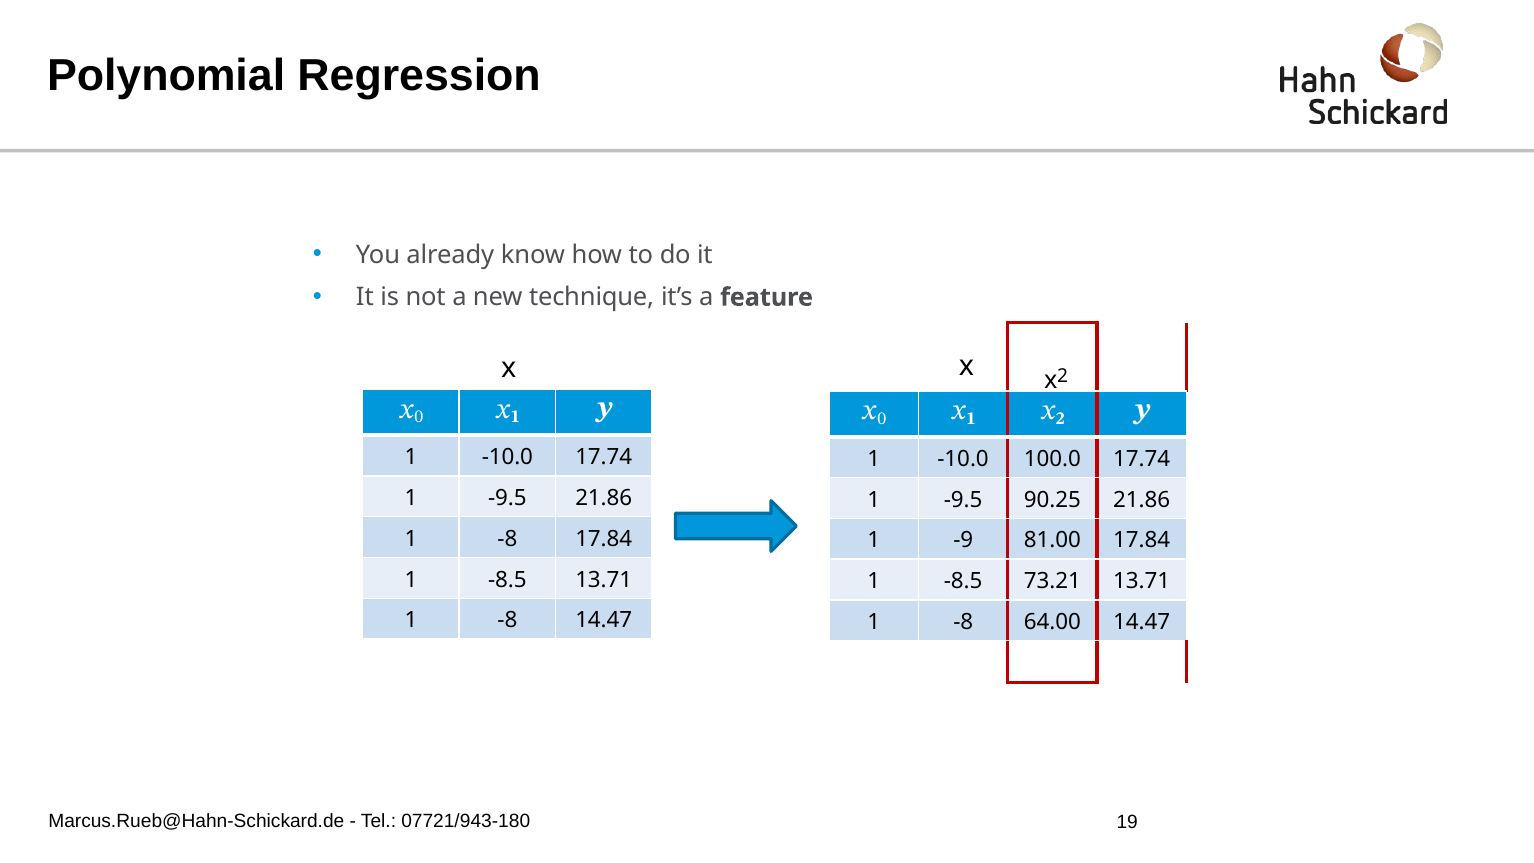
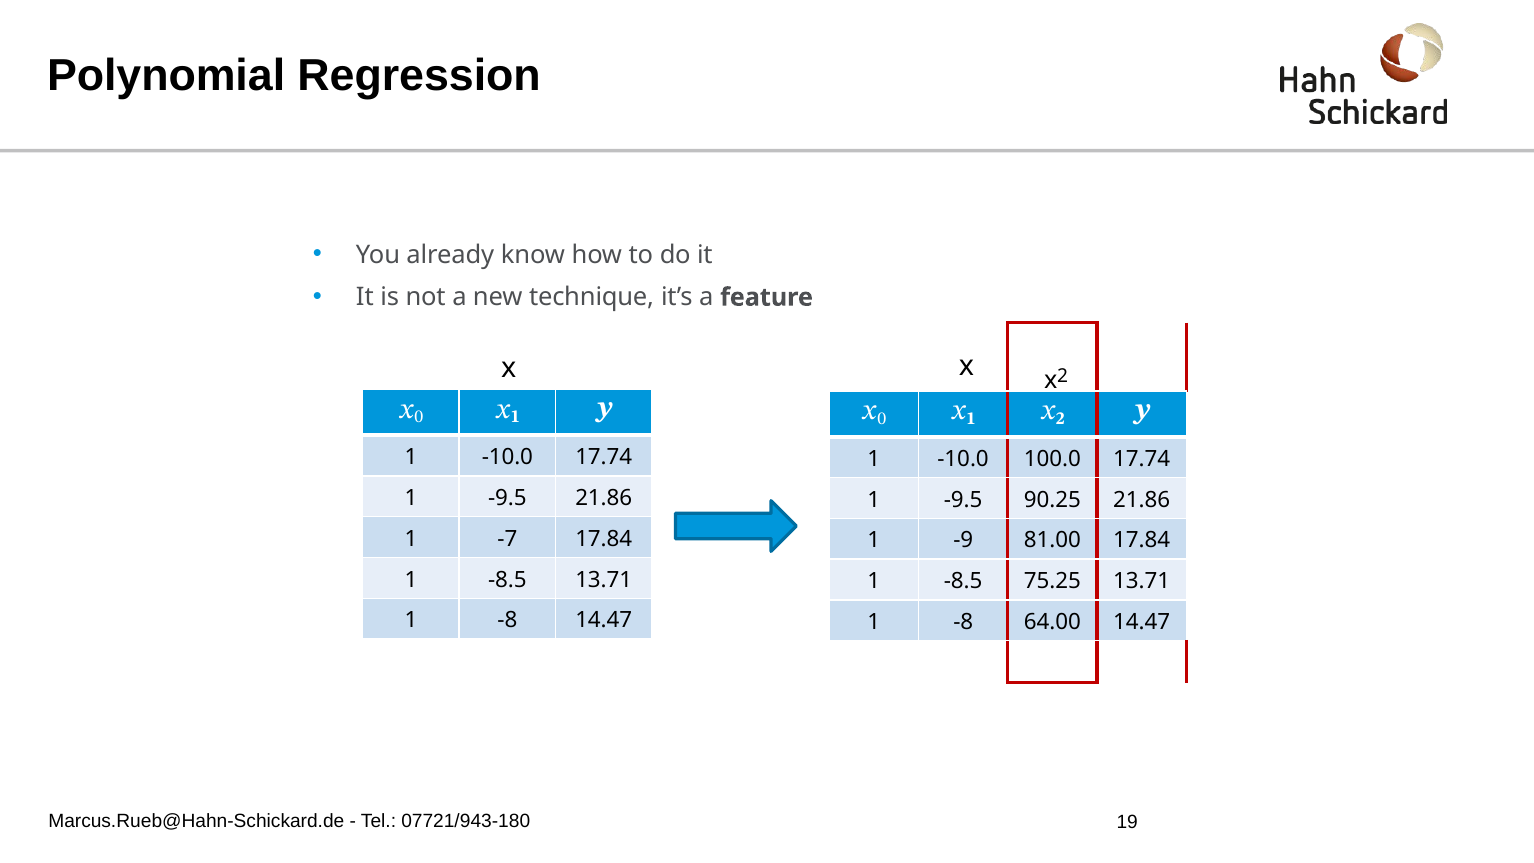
-8 at (507, 539): -8 -> -7
73.21: 73.21 -> 75.25
